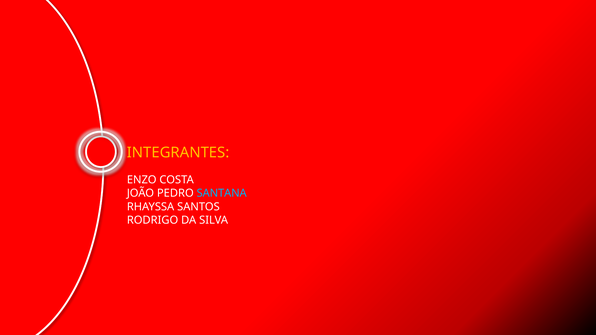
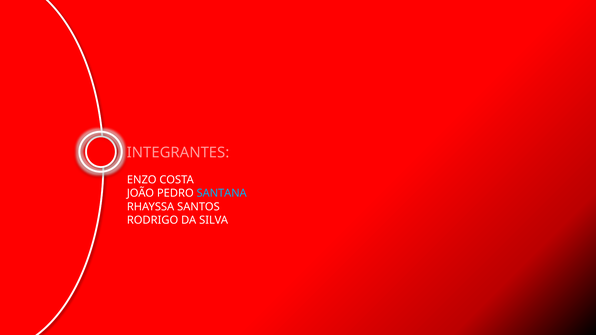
INTEGRANTES colour: yellow -> pink
